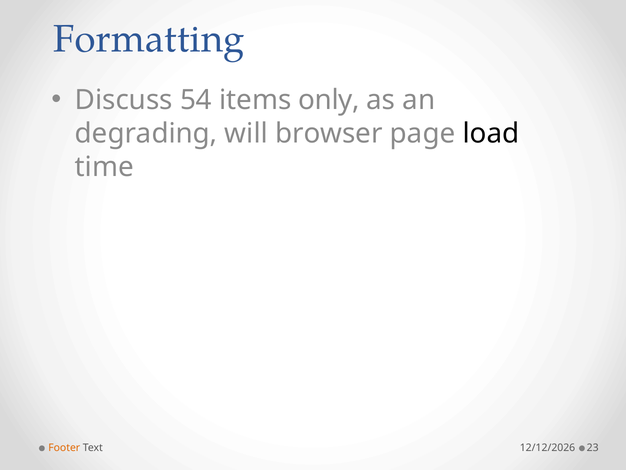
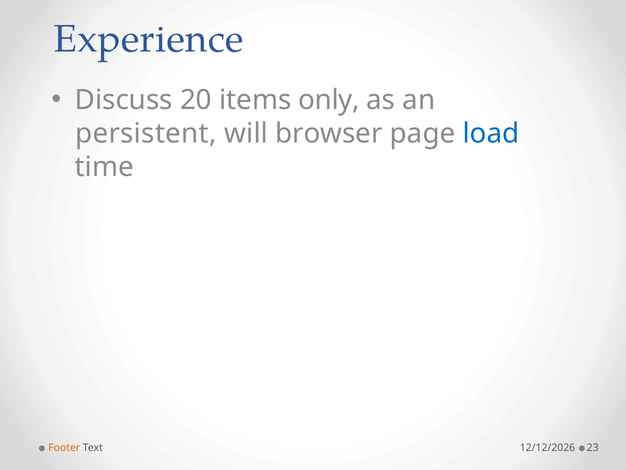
Formatting: Formatting -> Experience
54: 54 -> 20
degrading: degrading -> persistent
load colour: black -> blue
